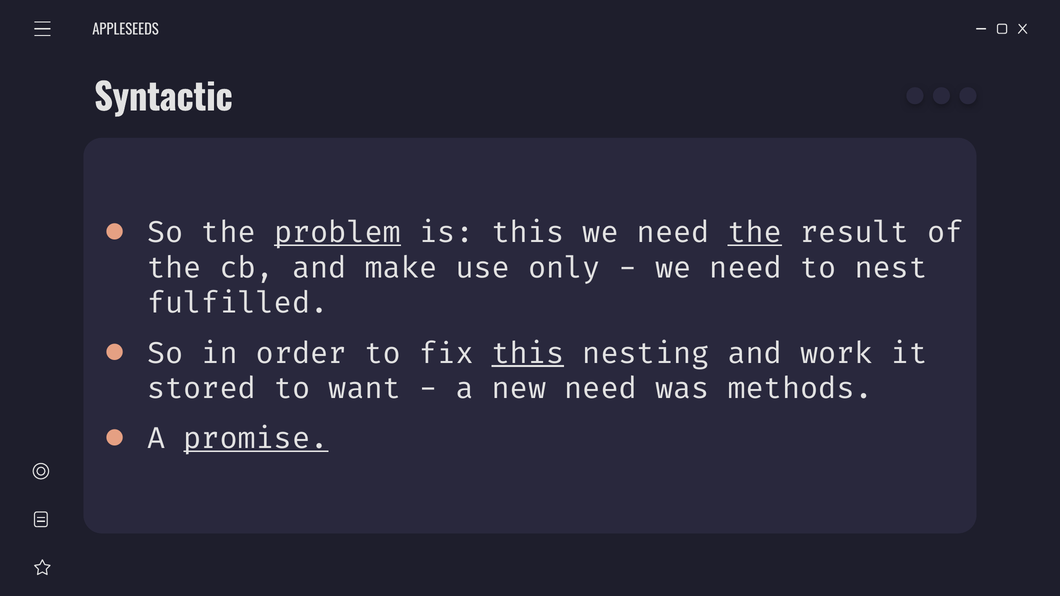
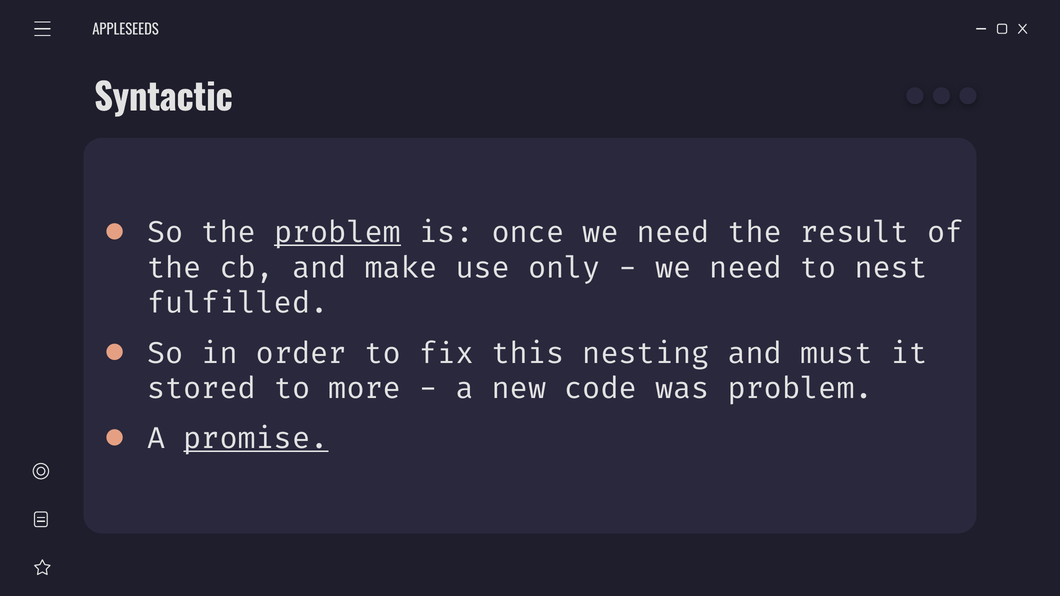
is this: this -> once
the at (755, 233) underline: present -> none
this at (528, 353) underline: present -> none
work: work -> must
want: want -> more
new need: need -> code
was methods: methods -> problem
